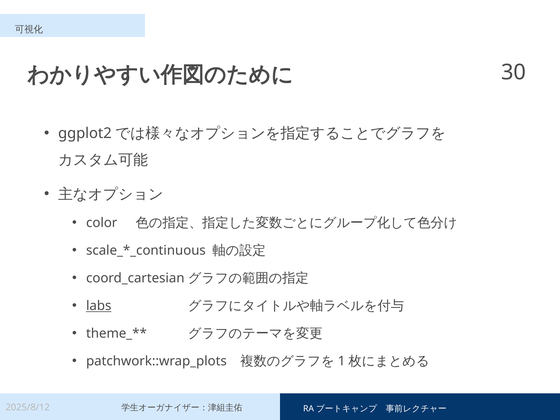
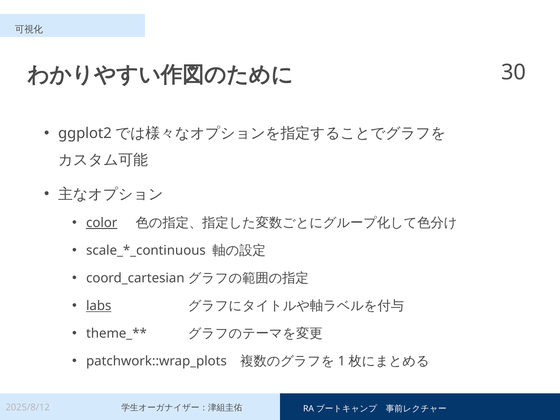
color underline: none -> present
